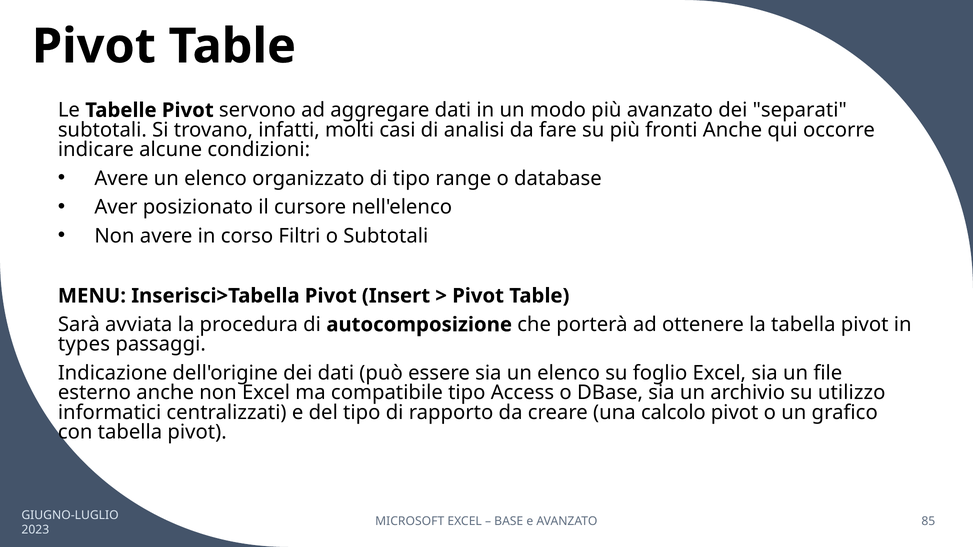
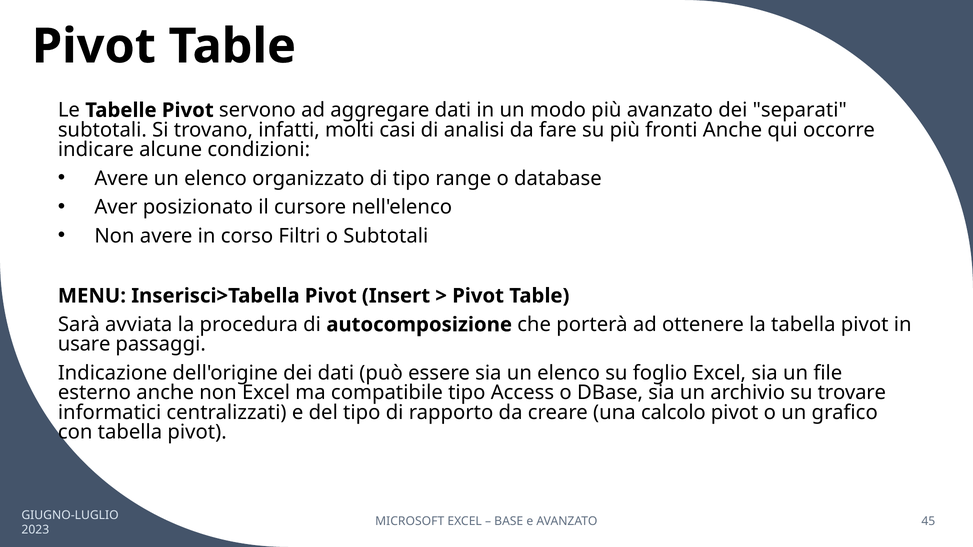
types: types -> usare
utilizzo: utilizzo -> trovare
85: 85 -> 45
